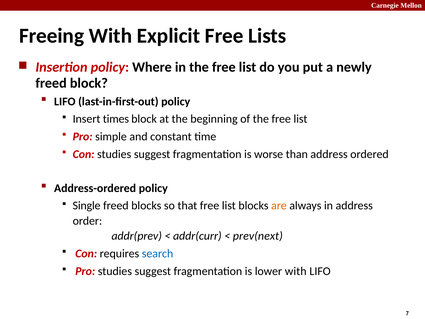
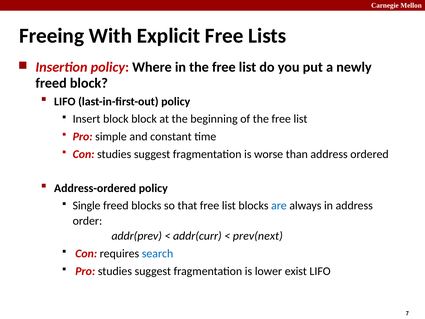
Insert times: times -> block
are colour: orange -> blue
lower with: with -> exist
